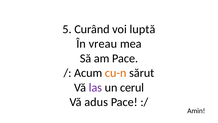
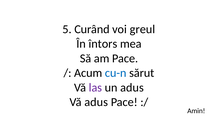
luptă: luptă -> greul
vreau: vreau -> întors
cu-n colour: orange -> blue
un cerul: cerul -> adus
